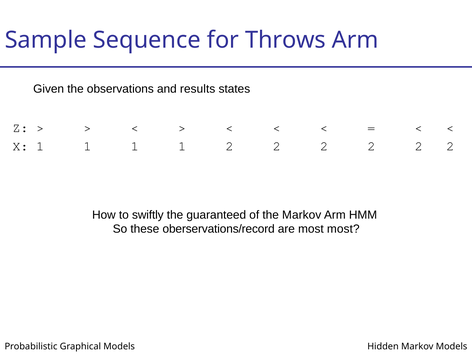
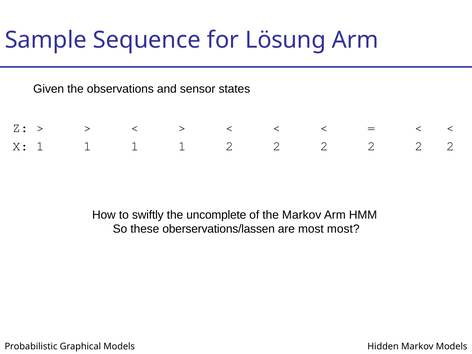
Throws: Throws -> Lösung
results: results -> sensor
guaranteed: guaranteed -> uncomplete
oberservations/record: oberservations/record -> oberservations/lassen
